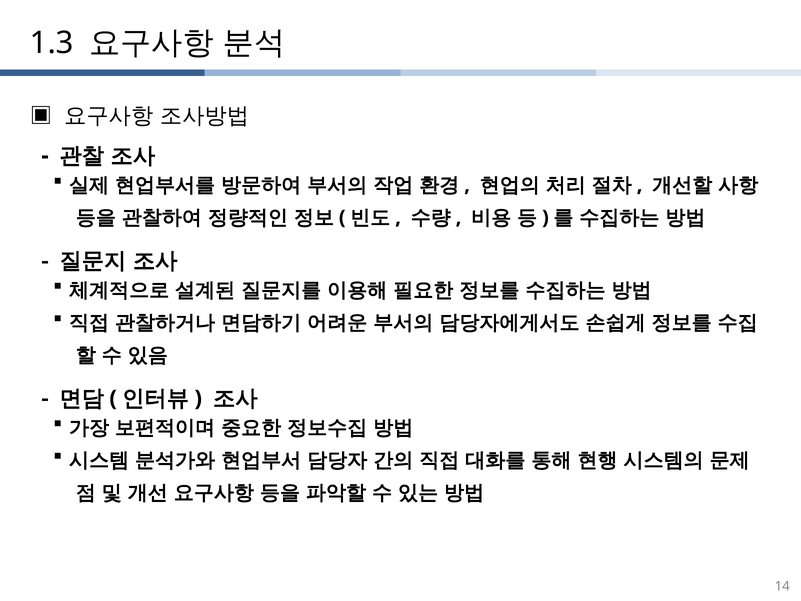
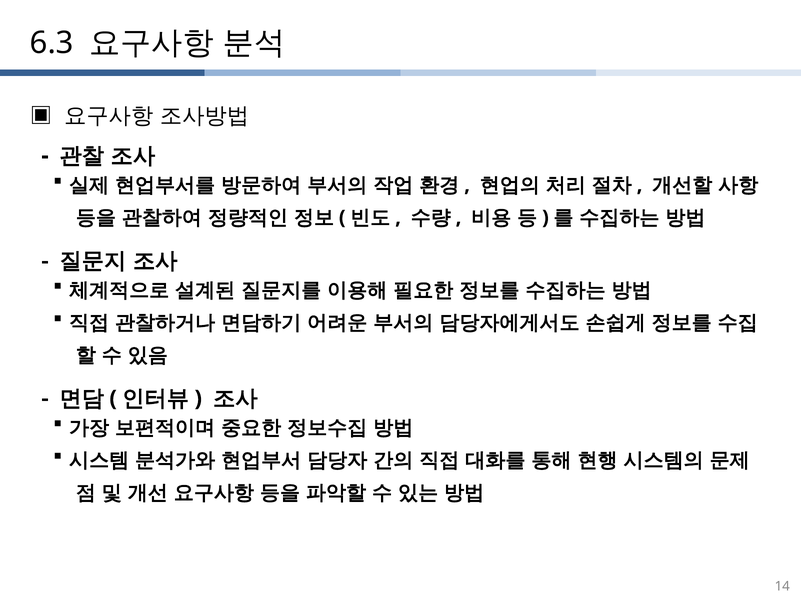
1.3: 1.3 -> 6.3
